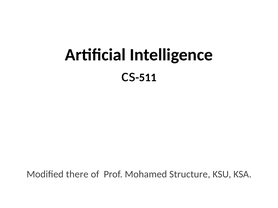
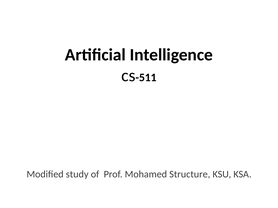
there: there -> study
